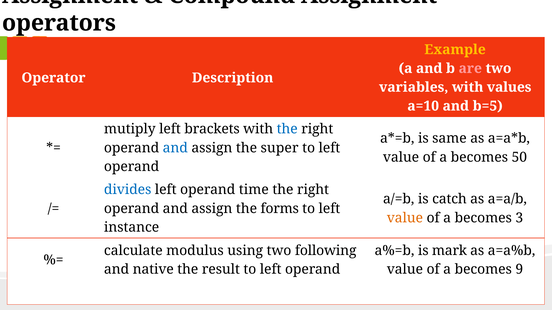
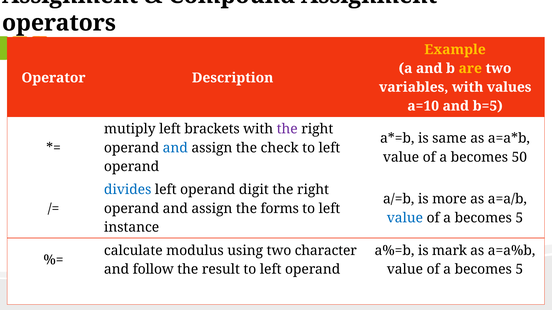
are colour: pink -> yellow
the at (287, 129) colour: blue -> purple
super: super -> check
time: time -> digit
catch: catch -> more
value at (405, 218) colour: orange -> blue
3 at (519, 218): 3 -> 5
following: following -> character
native: native -> follow
9 at (519, 270): 9 -> 5
